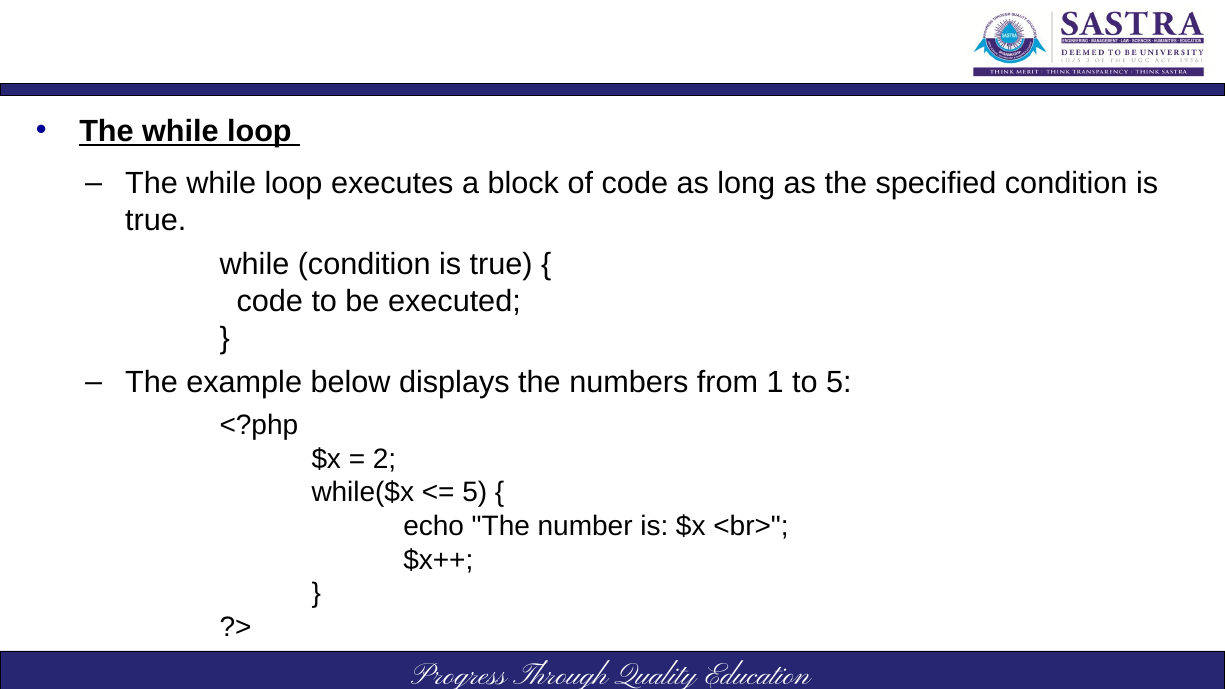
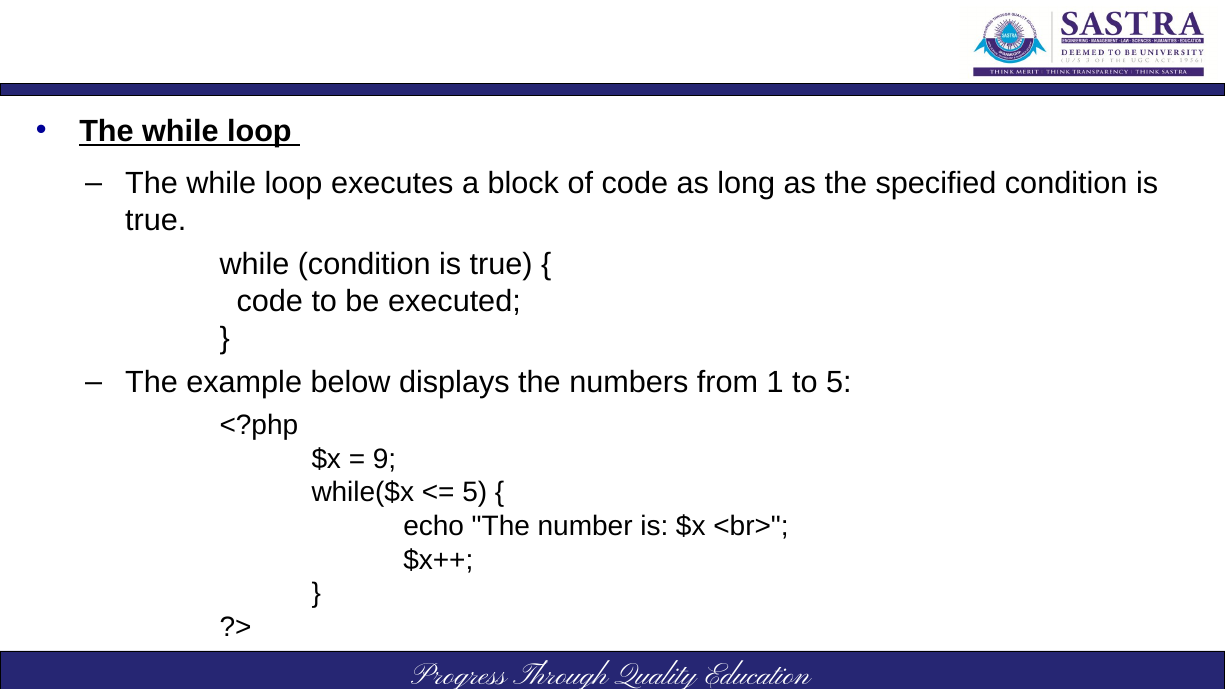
2: 2 -> 9
